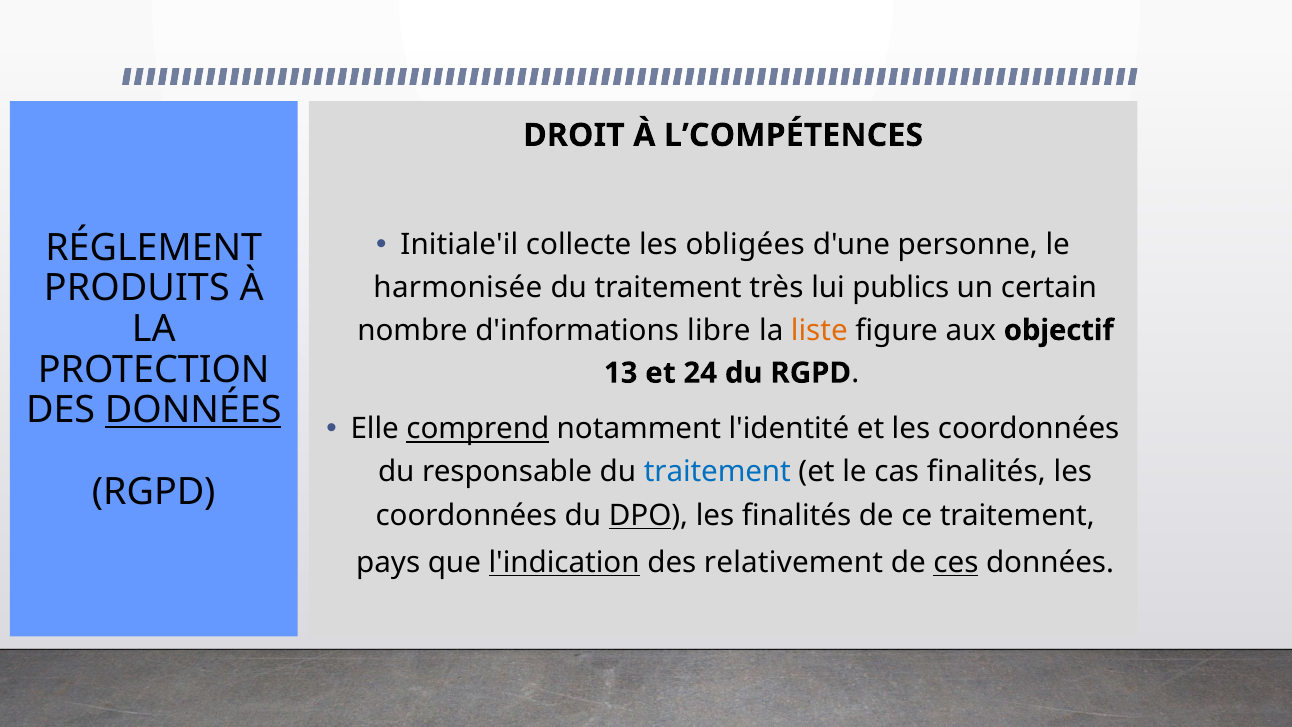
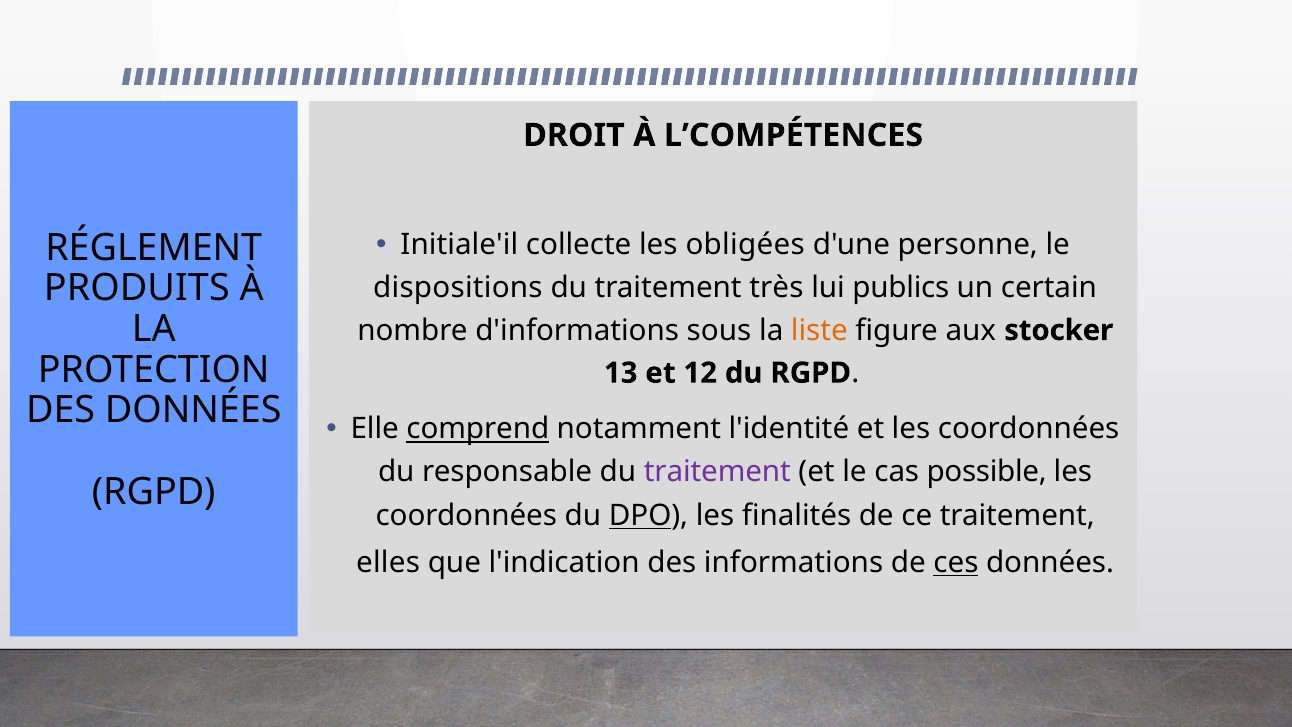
harmonisée: harmonisée -> dispositions
libre: libre -> sous
objectif: objectif -> stocker
24: 24 -> 12
DONNÉES at (193, 410) underline: present -> none
traitement at (717, 472) colour: blue -> purple
cas finalités: finalités -> possible
pays: pays -> elles
l'indication underline: present -> none
relativement: relativement -> informations
